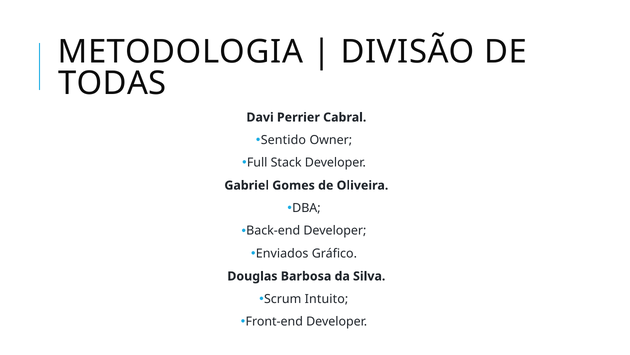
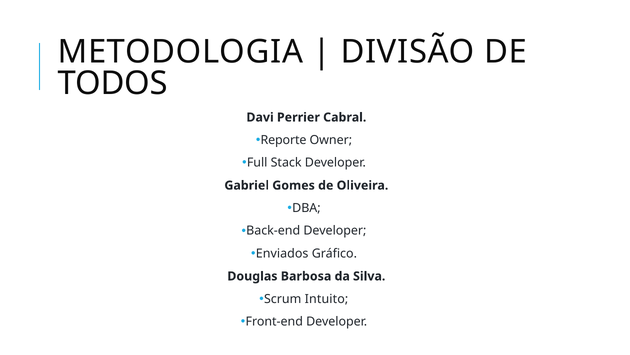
TODAS: TODAS -> TODOS
Sentido: Sentido -> Reporte
